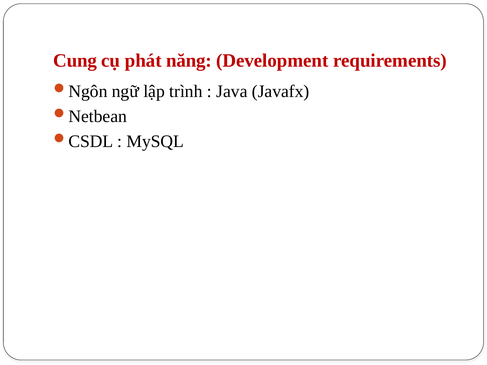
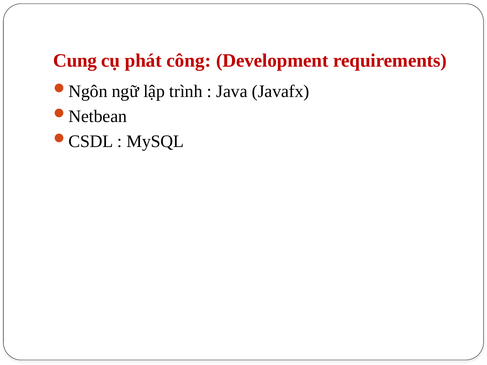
năng: năng -> công
